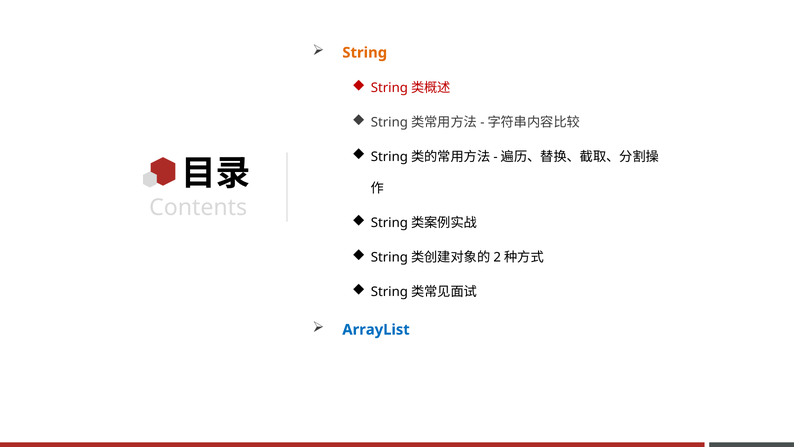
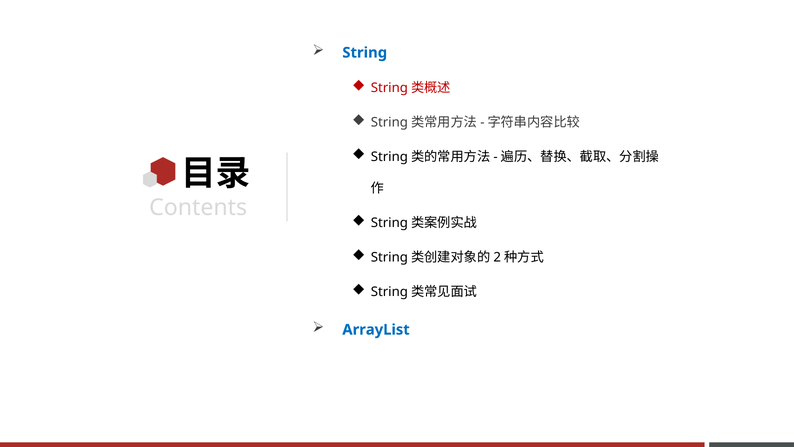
String colour: orange -> blue
